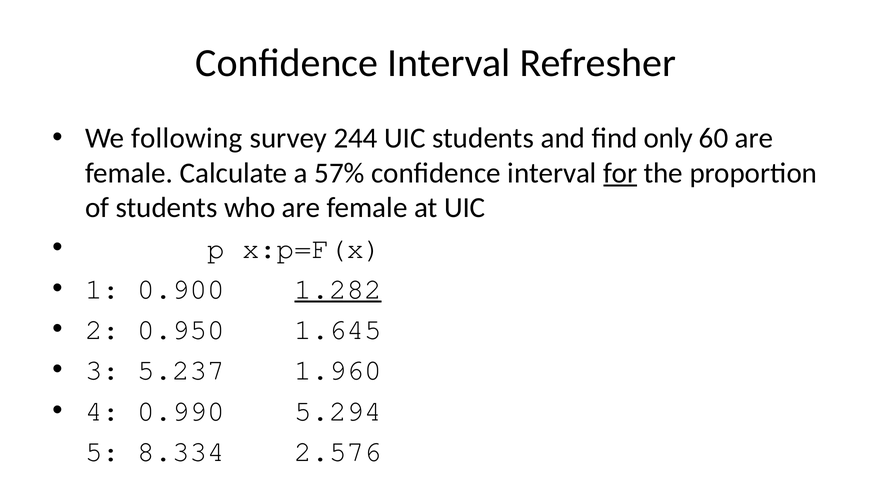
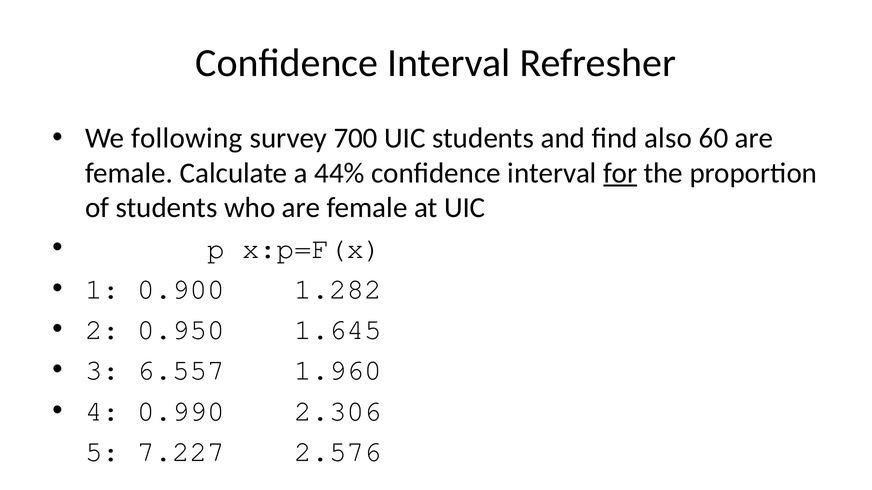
244: 244 -> 700
only: only -> also
57%: 57% -> 44%
1.282 underline: present -> none
5.237: 5.237 -> 6.557
5.294: 5.294 -> 2.306
8.334: 8.334 -> 7.227
